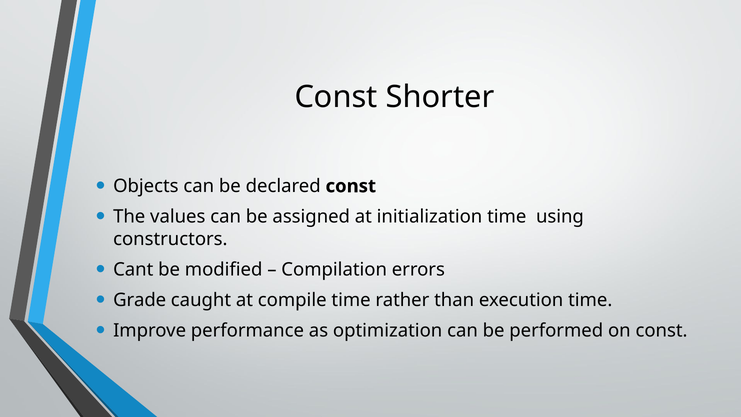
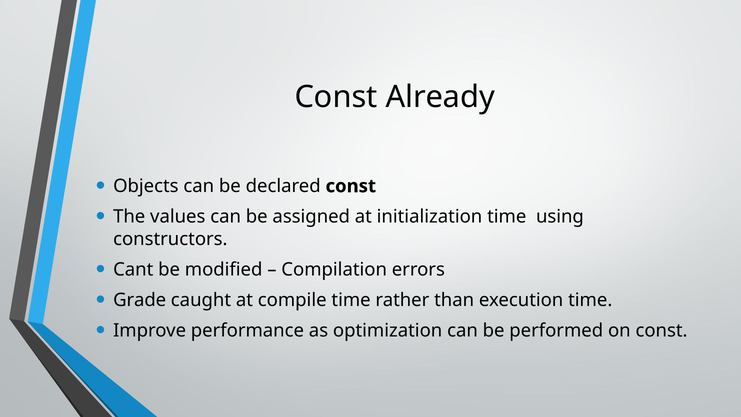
Shorter: Shorter -> Already
